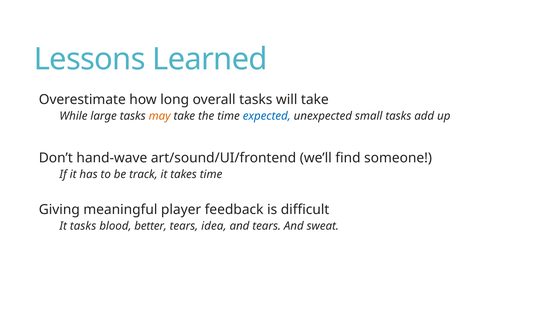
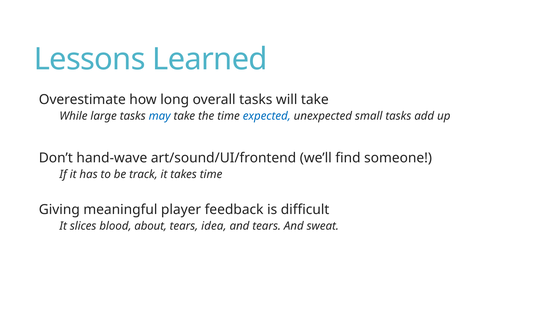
may colour: orange -> blue
It tasks: tasks -> slices
better: better -> about
